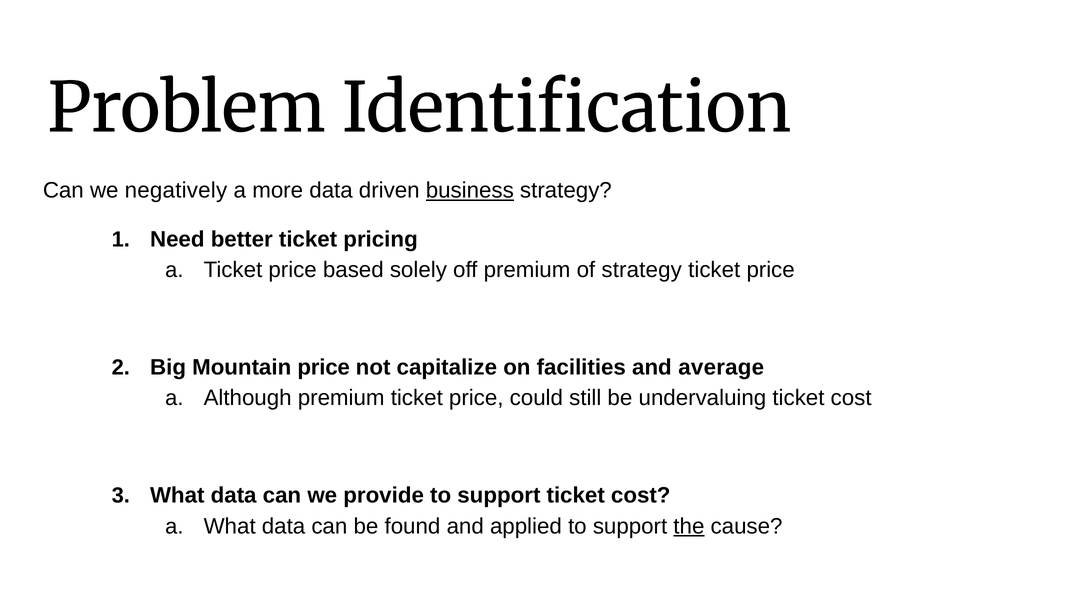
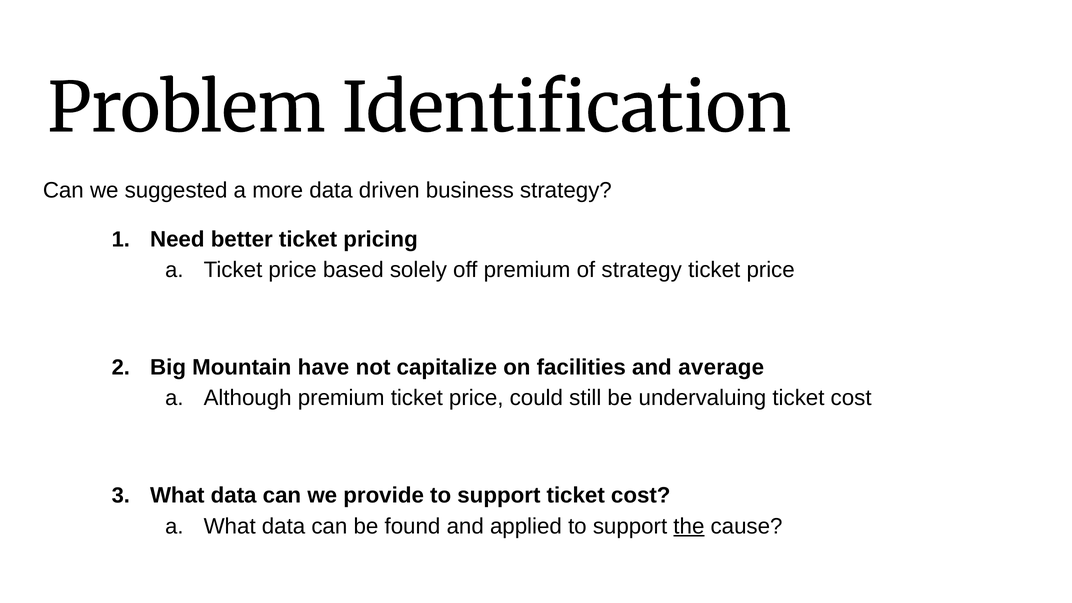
negatively: negatively -> suggested
business underline: present -> none
Mountain price: price -> have
